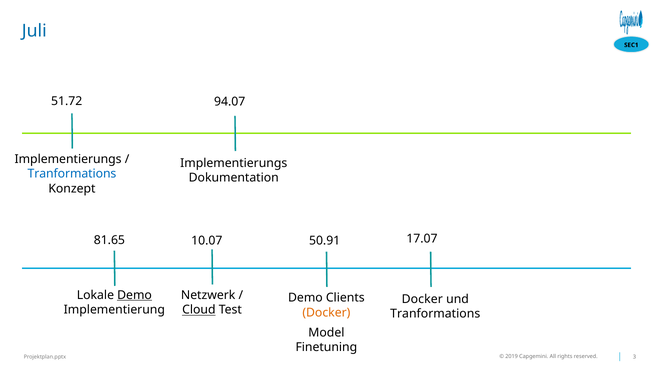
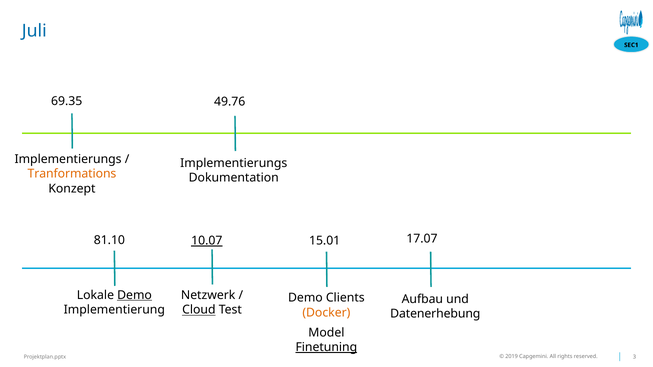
51.72: 51.72 -> 69.35
94.07: 94.07 -> 49.76
Tranformations at (72, 174) colour: blue -> orange
81.65: 81.65 -> 81.10
50.91: 50.91 -> 15.01
10.07 underline: none -> present
Docker at (422, 299): Docker -> Aufbau
Tranformations at (435, 314): Tranformations -> Datenerhebung
Finetuning underline: none -> present
